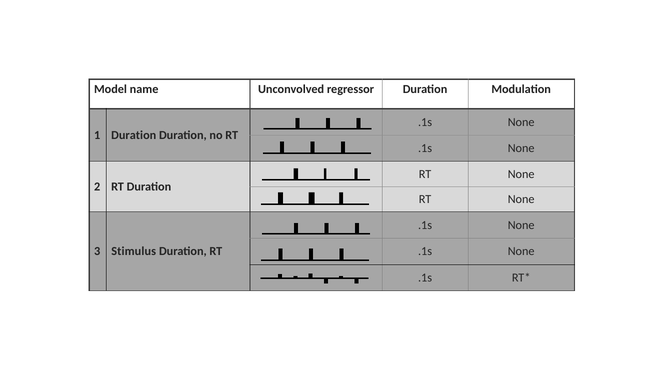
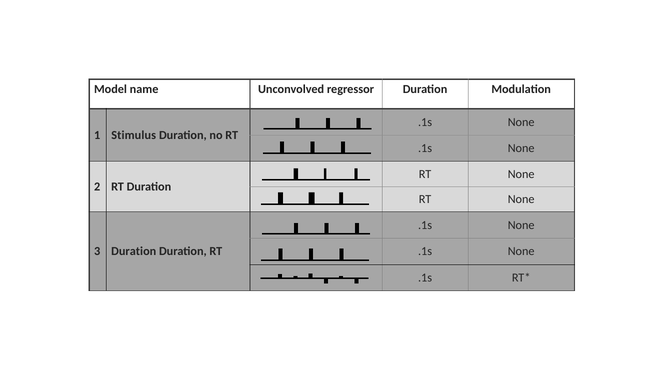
1 Duration: Duration -> Stimulus
3 Stimulus: Stimulus -> Duration
